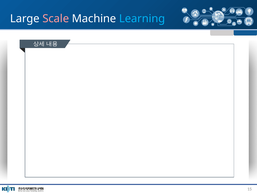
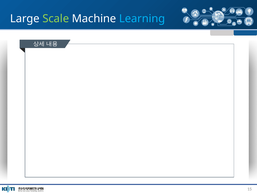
Scale colour: pink -> light green
